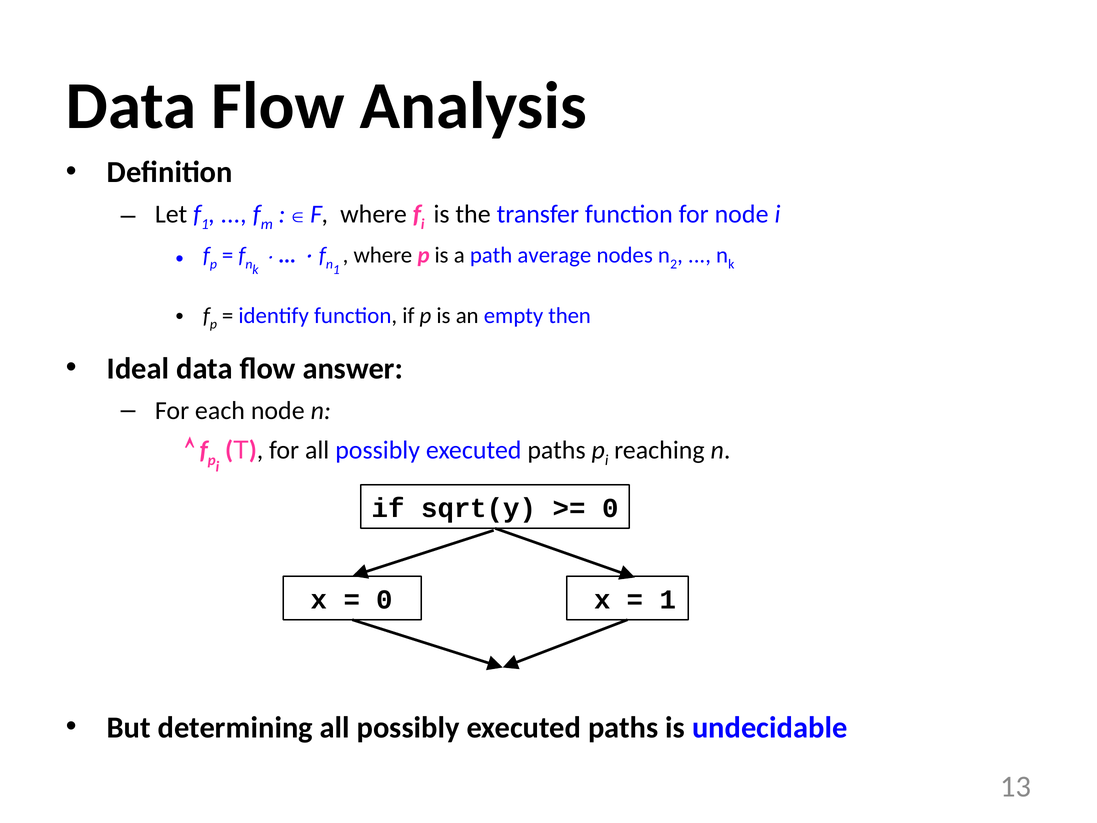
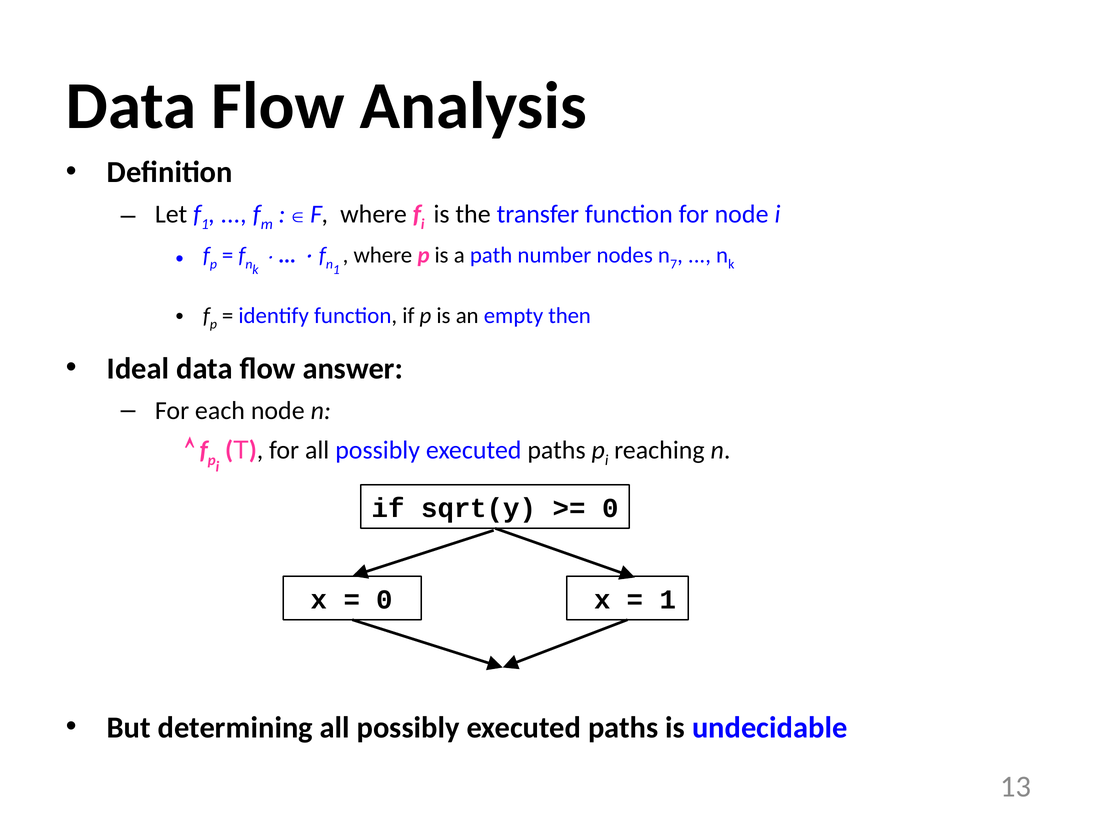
average: average -> number
2: 2 -> 7
